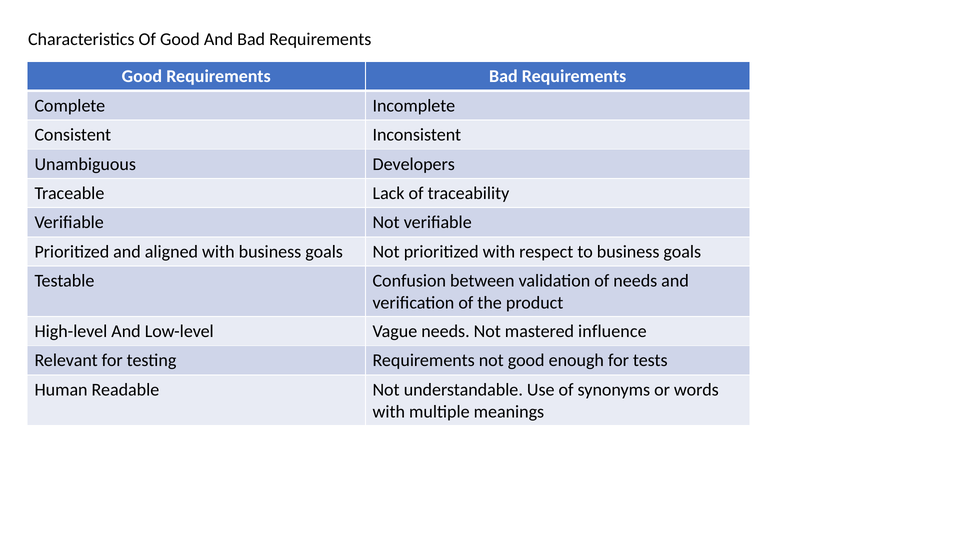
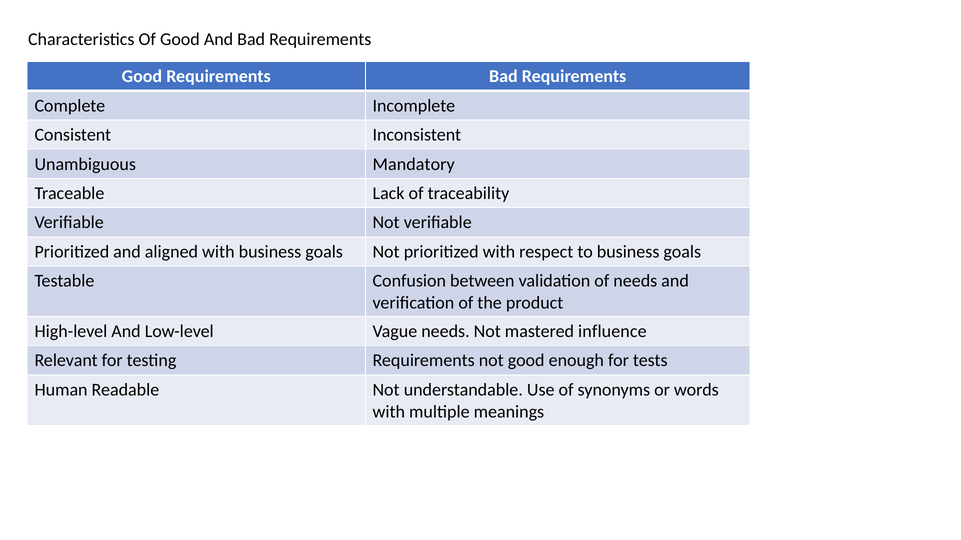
Developers: Developers -> Mandatory
